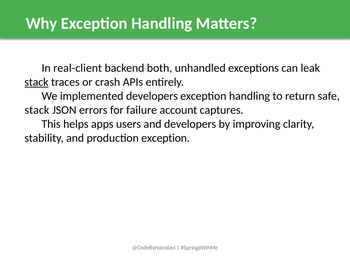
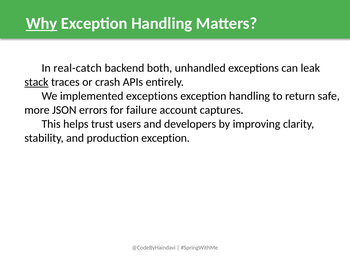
Why underline: none -> present
real-client: real-client -> real-catch
implemented developers: developers -> exceptions
stack at (37, 110): stack -> more
apps: apps -> trust
